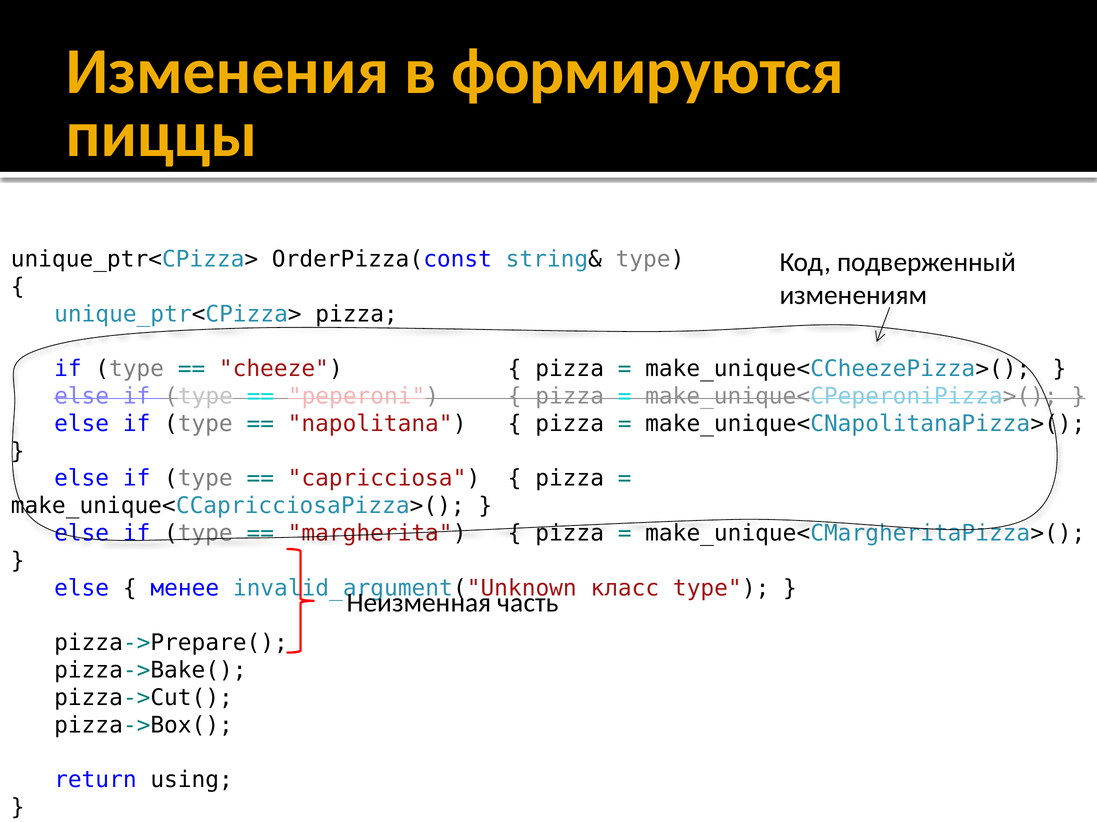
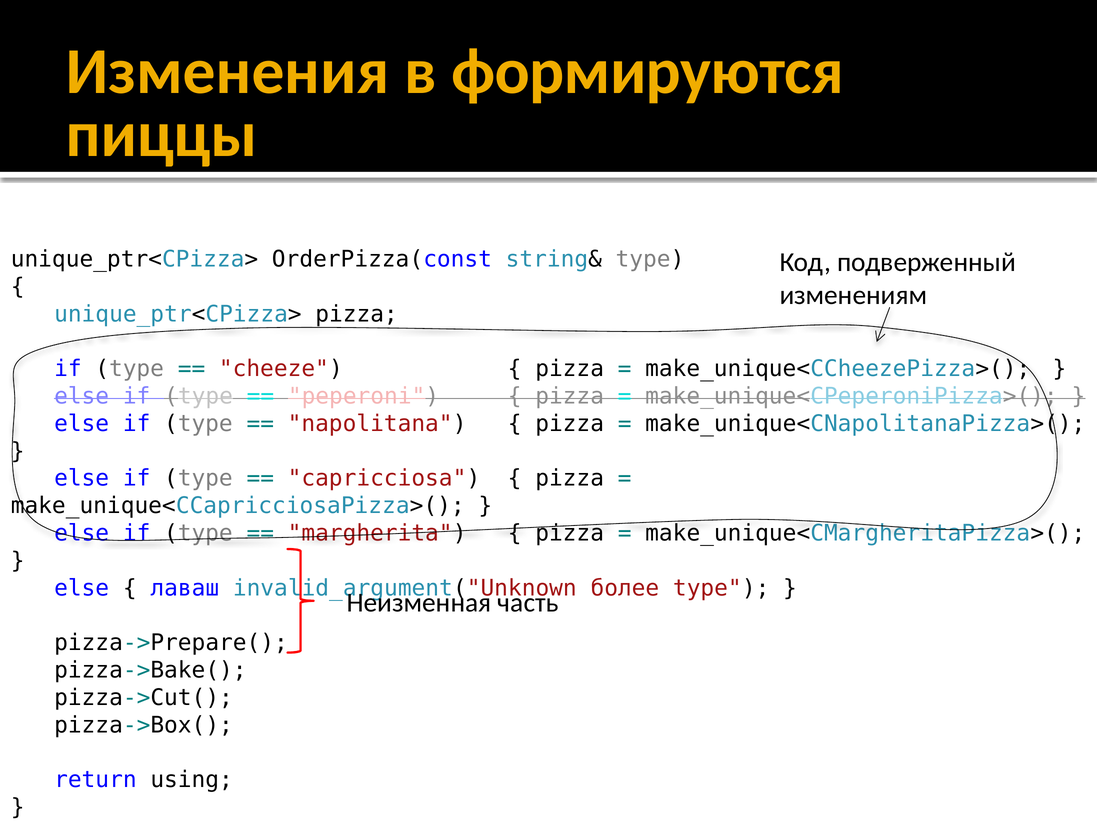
менее: менее -> лаваш
класс: класс -> более
